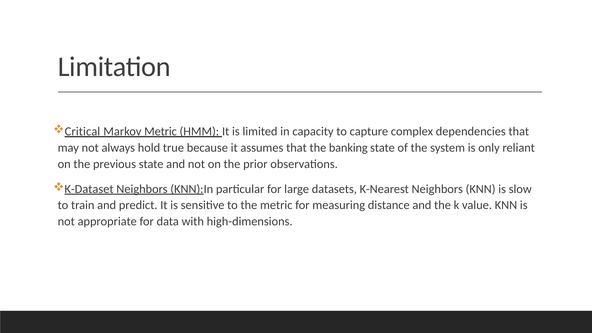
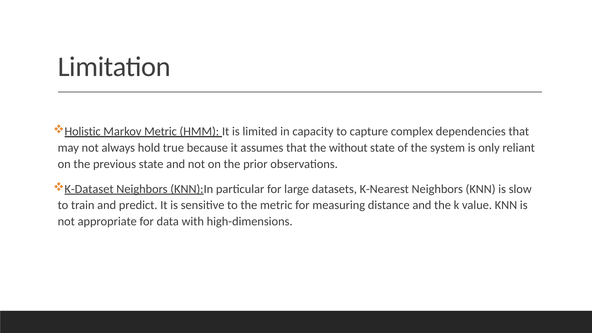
Critical: Critical -> Holistic
banking: banking -> without
